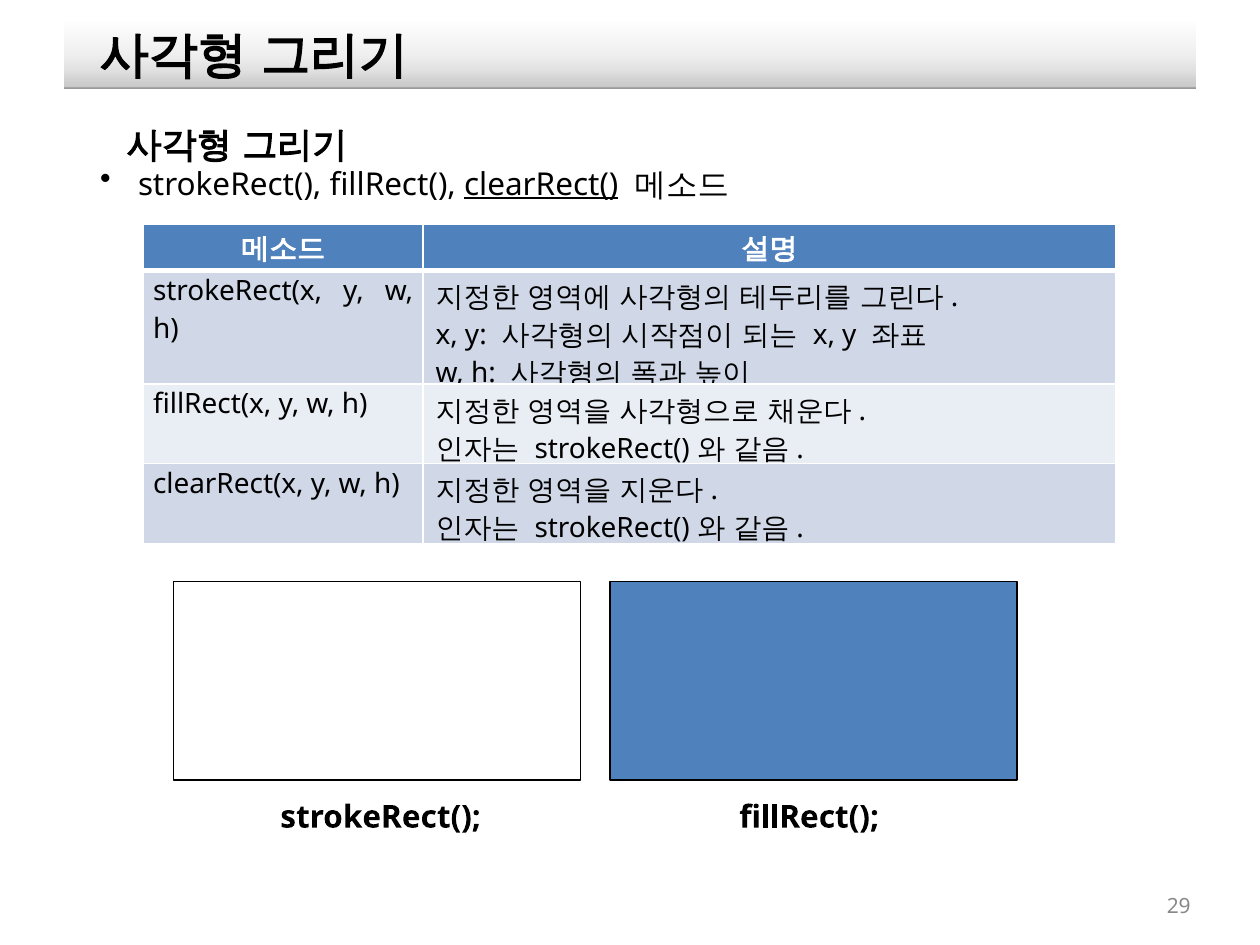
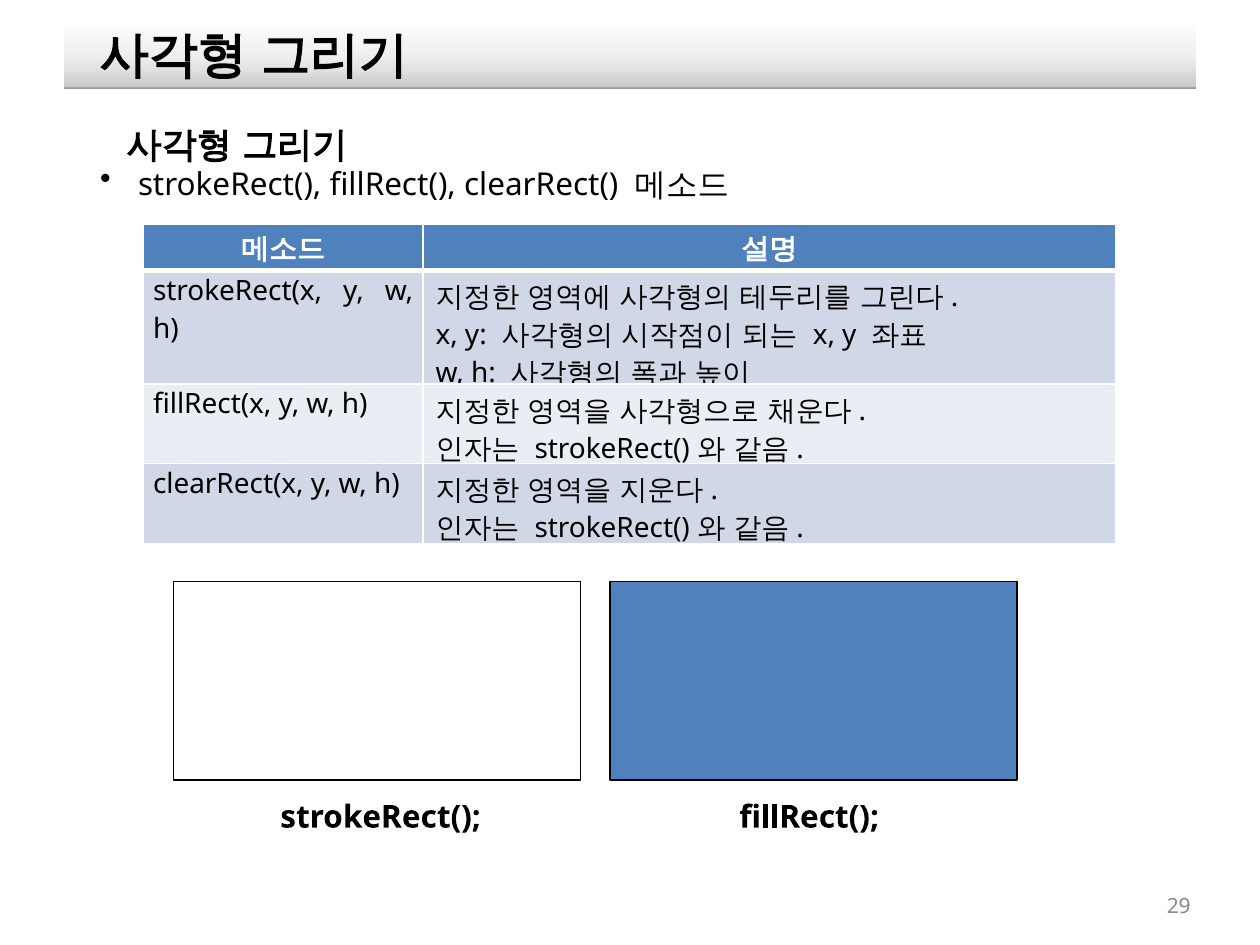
clearRect( underline: present -> none
